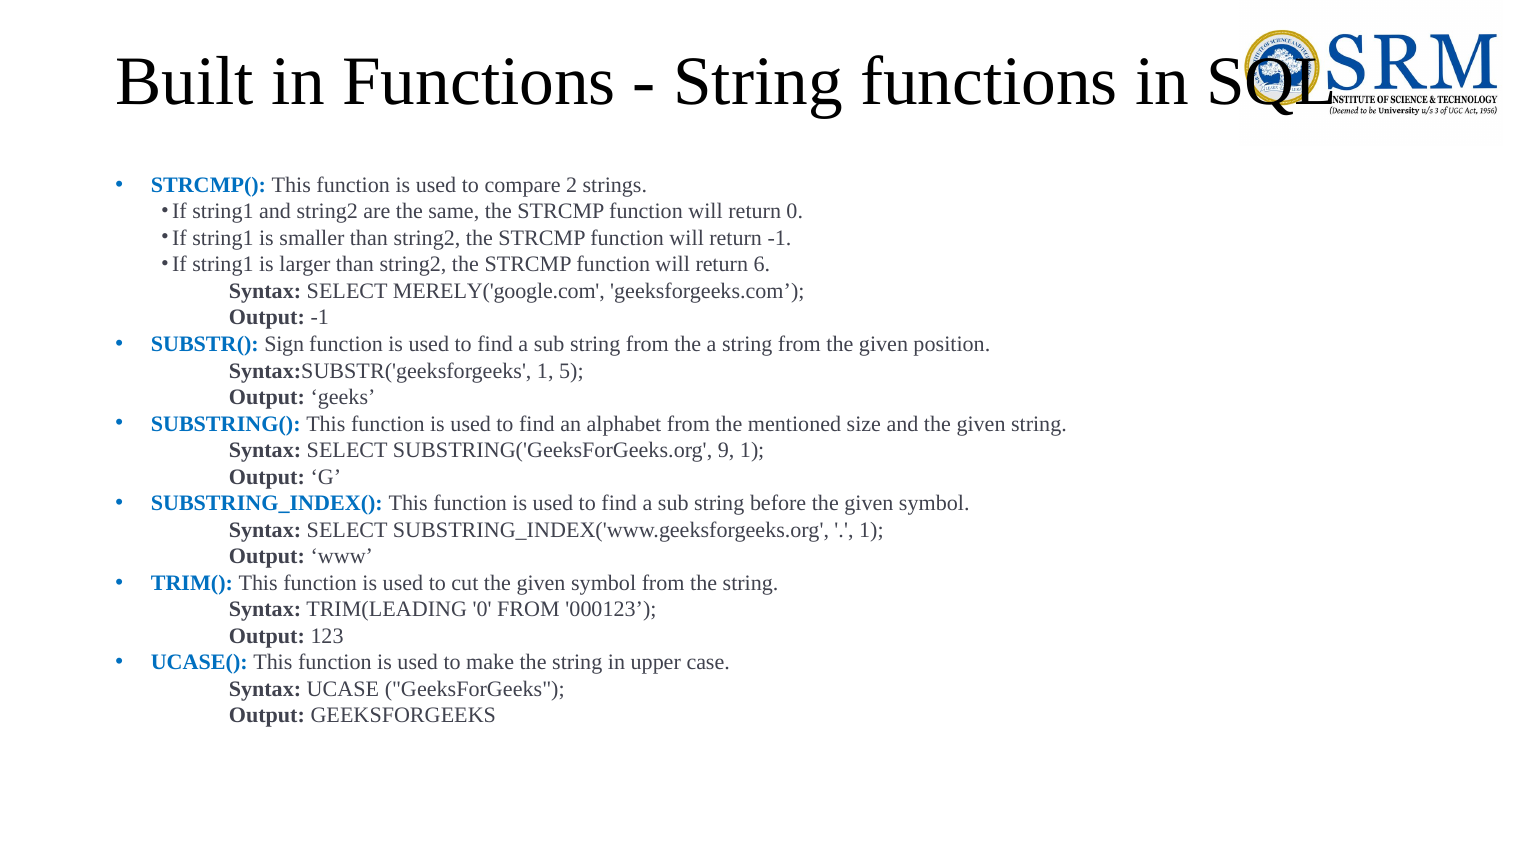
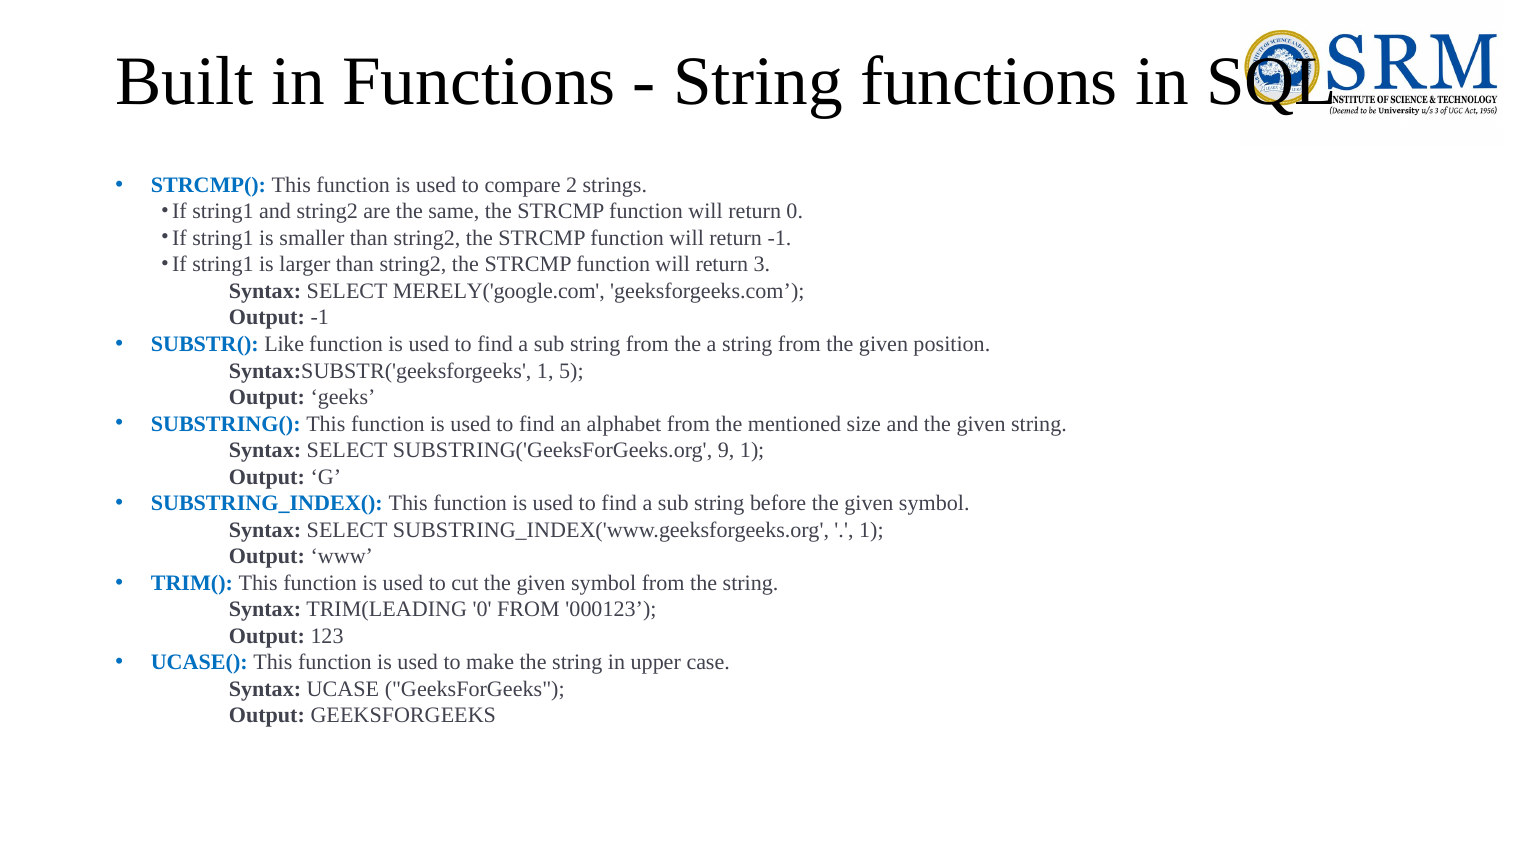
6: 6 -> 3
Sign: Sign -> Like
